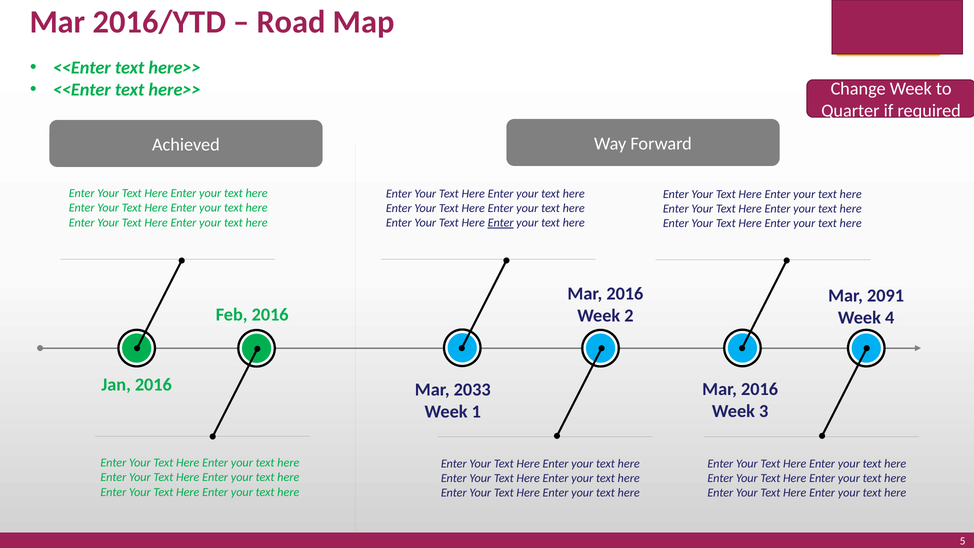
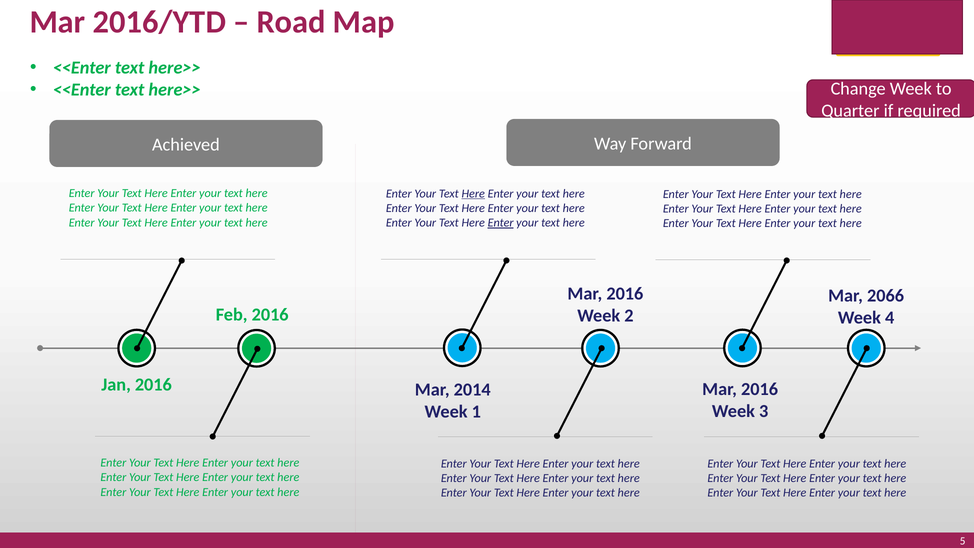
Here at (473, 193) underline: none -> present
2091: 2091 -> 2066
2033: 2033 -> 2014
